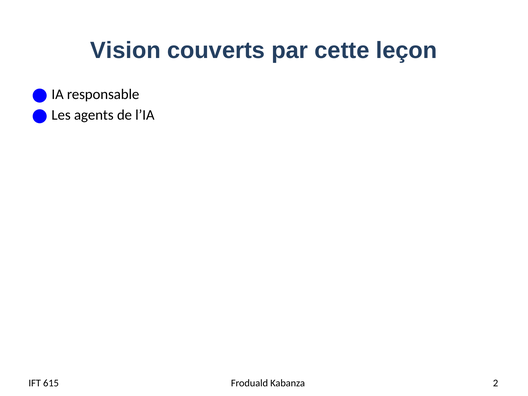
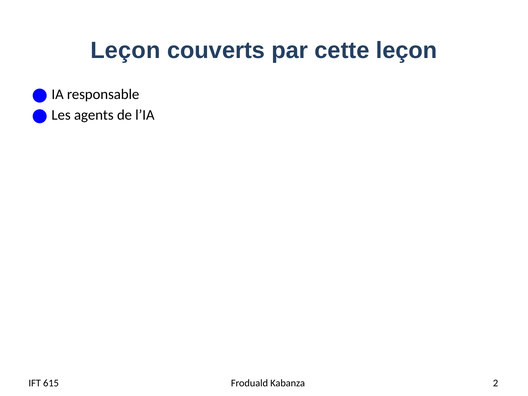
Vision at (125, 50): Vision -> Leçon
